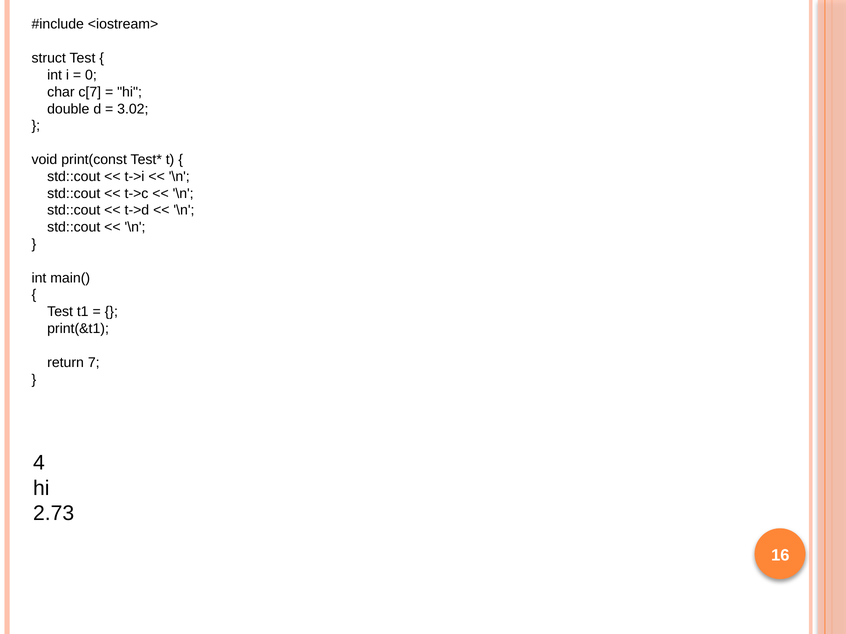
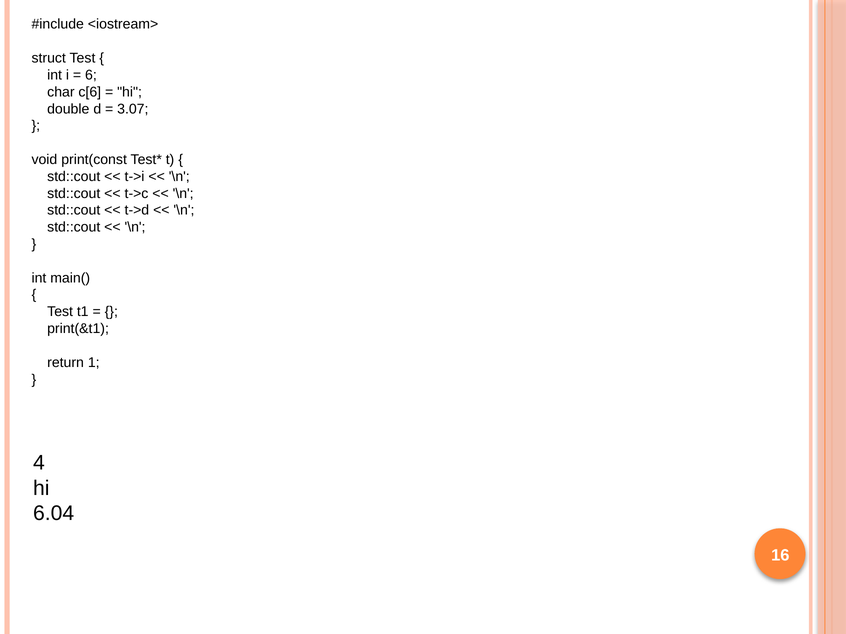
0: 0 -> 6
c[7: c[7 -> c[6
3.02: 3.02 -> 3.07
7: 7 -> 1
2.73: 2.73 -> 6.04
